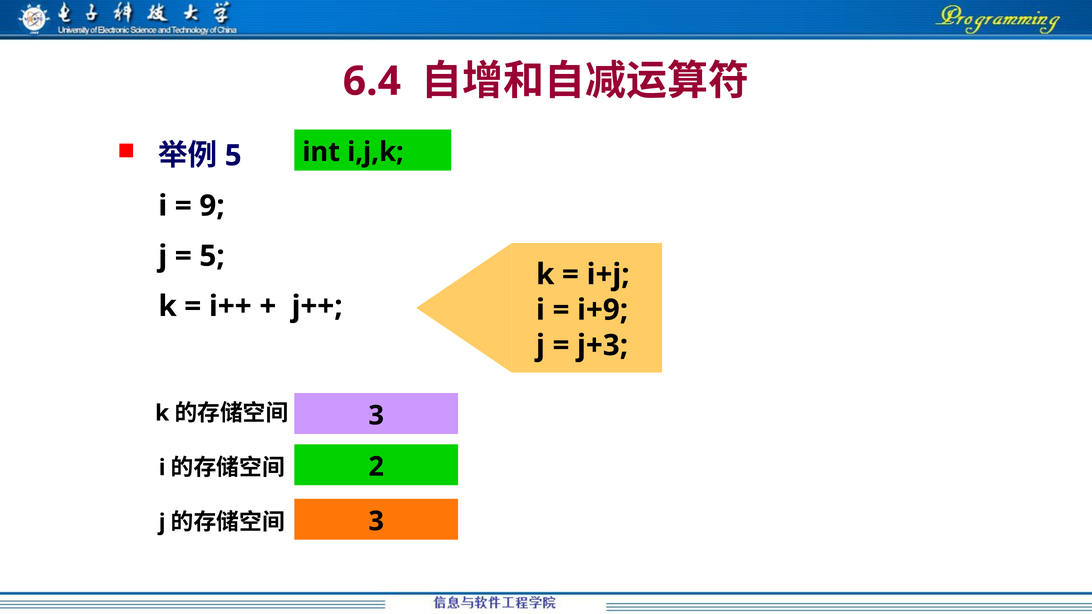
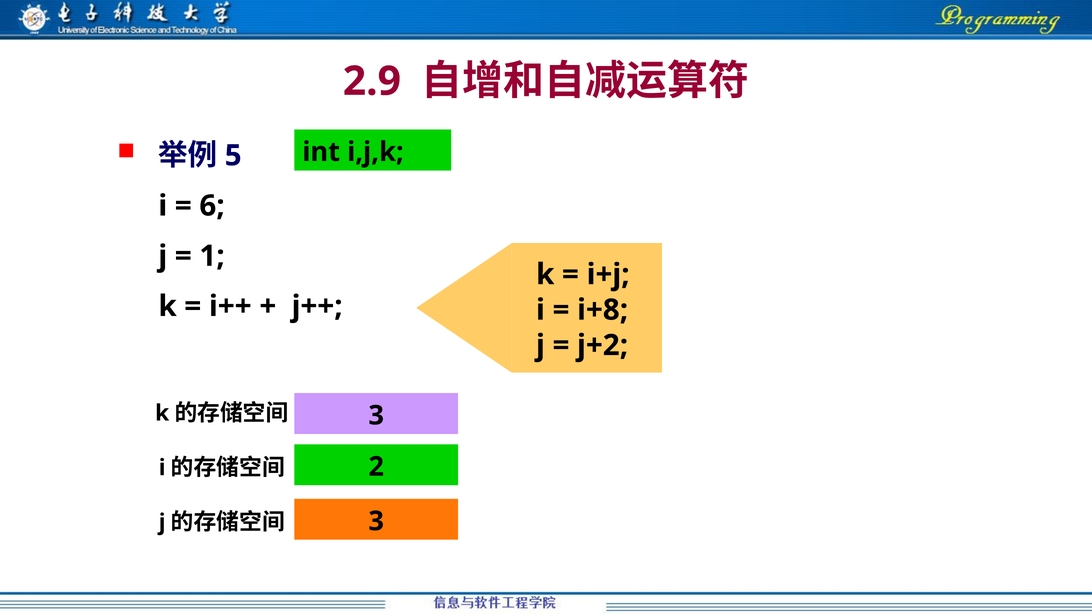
6.4: 6.4 -> 2.9
9: 9 -> 6
5 at (212, 256): 5 -> 1
i+9: i+9 -> i+8
j+3: j+3 -> j+2
